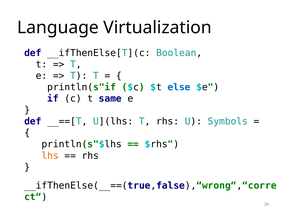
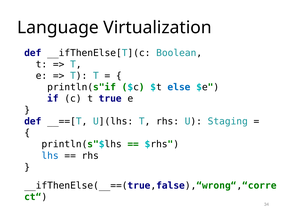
same: same -> true
Symbols: Symbols -> Staging
lhs colour: orange -> blue
